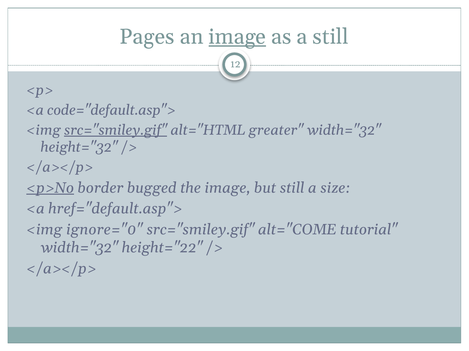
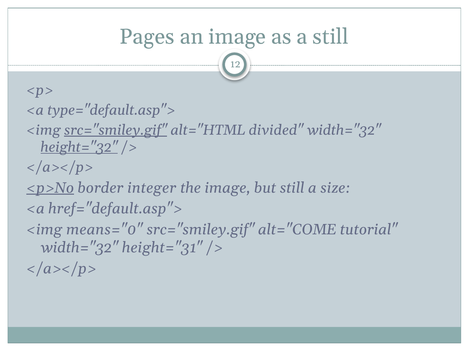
image at (237, 37) underline: present -> none
code="default.asp">: code="default.asp"> -> type="default.asp">
greater: greater -> divided
height="32 underline: none -> present
bugged: bugged -> integer
ignore="0: ignore="0 -> means="0
height="22: height="22 -> height="31
